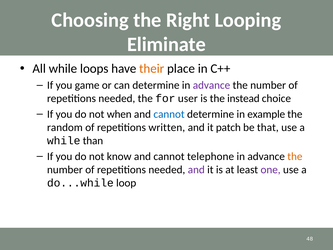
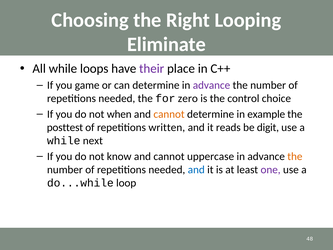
their colour: orange -> purple
user: user -> zero
instead: instead -> control
cannot at (169, 114) colour: blue -> orange
random: random -> posttest
patch: patch -> reads
that: that -> digit
than: than -> next
telephone: telephone -> uppercase
and at (196, 169) colour: purple -> blue
